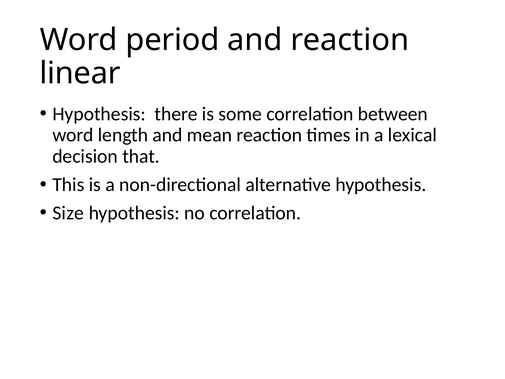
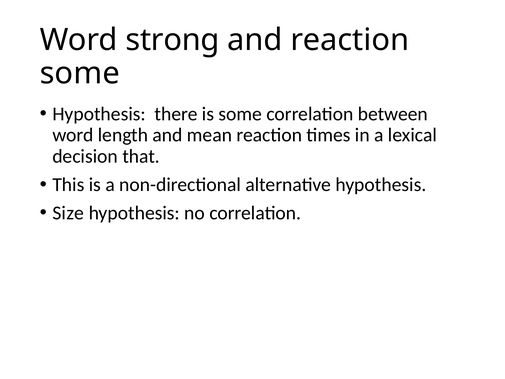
period: period -> strong
linear at (80, 73): linear -> some
